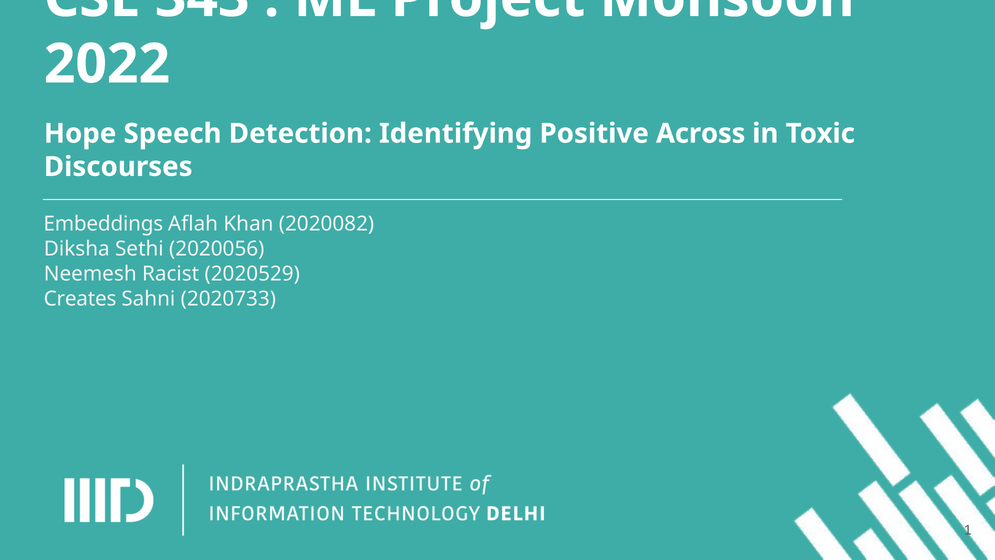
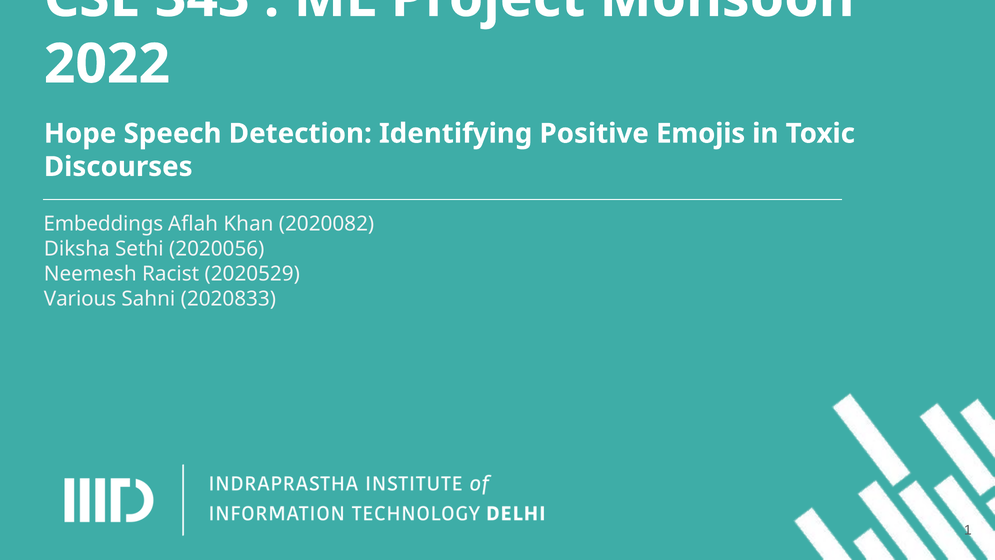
Across: Across -> Emojis
Creates: Creates -> Various
2020733: 2020733 -> 2020833
